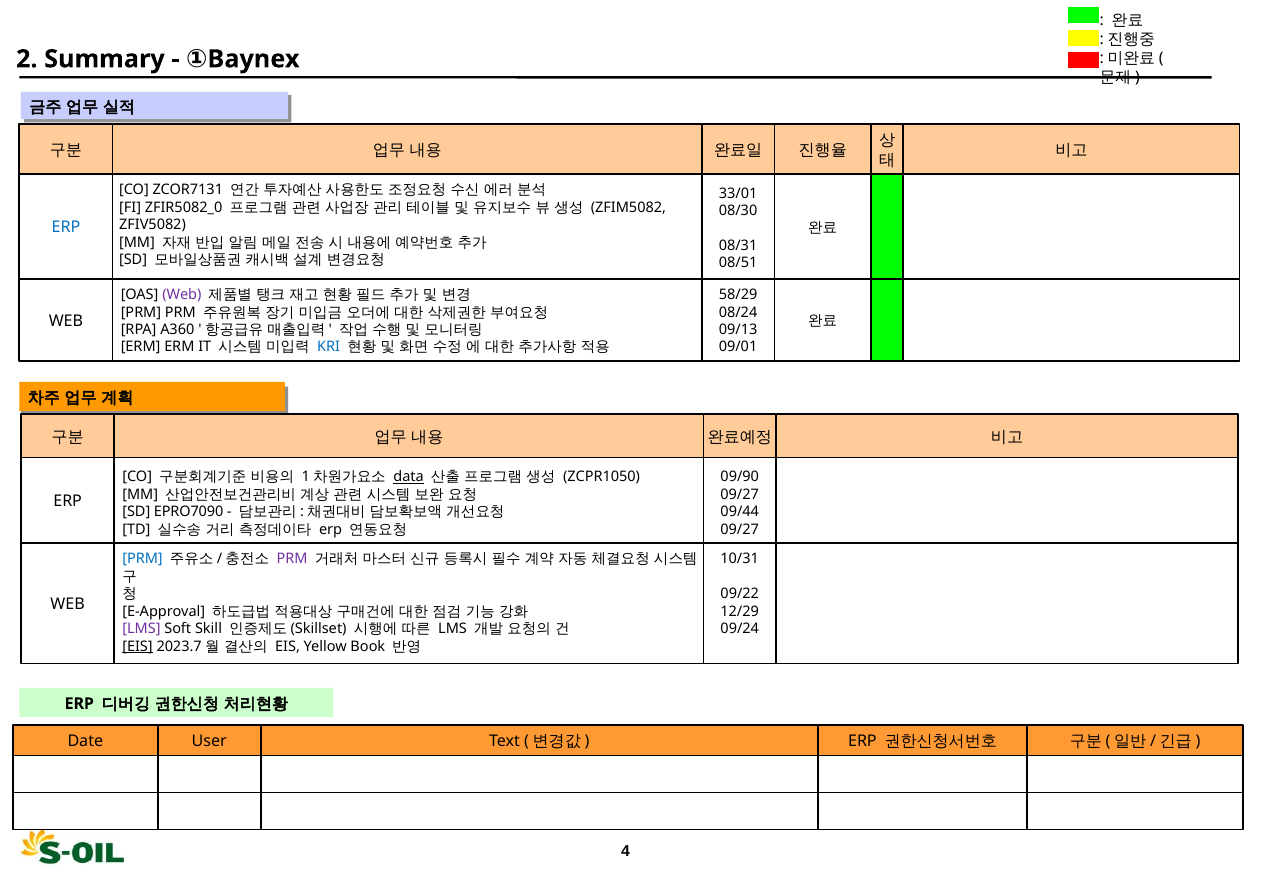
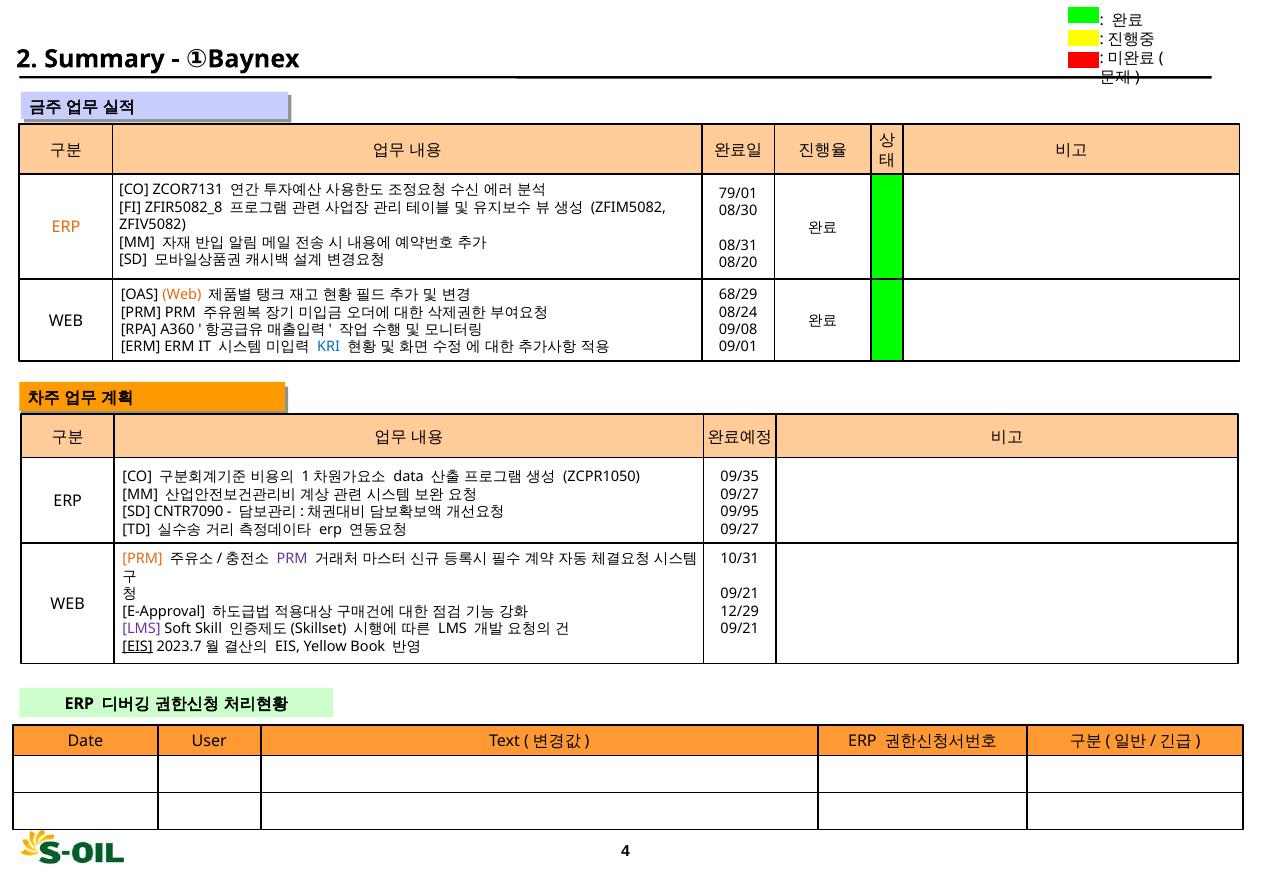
33/01: 33/01 -> 79/01
ZFIR5082_0: ZFIR5082_0 -> ZFIR5082_8
ERP at (66, 227) colour: blue -> orange
08/51: 08/51 -> 08/20
Web at (182, 295) colour: purple -> orange
58/29: 58/29 -> 68/29
09/13: 09/13 -> 09/08
data underline: present -> none
09/90: 09/90 -> 09/35
EPRO7090: EPRO7090 -> CNTR7090
09/44: 09/44 -> 09/95
PRM at (143, 559) colour: blue -> orange
09/22 at (740, 594): 09/22 -> 09/21
09/24 at (740, 628): 09/24 -> 09/21
